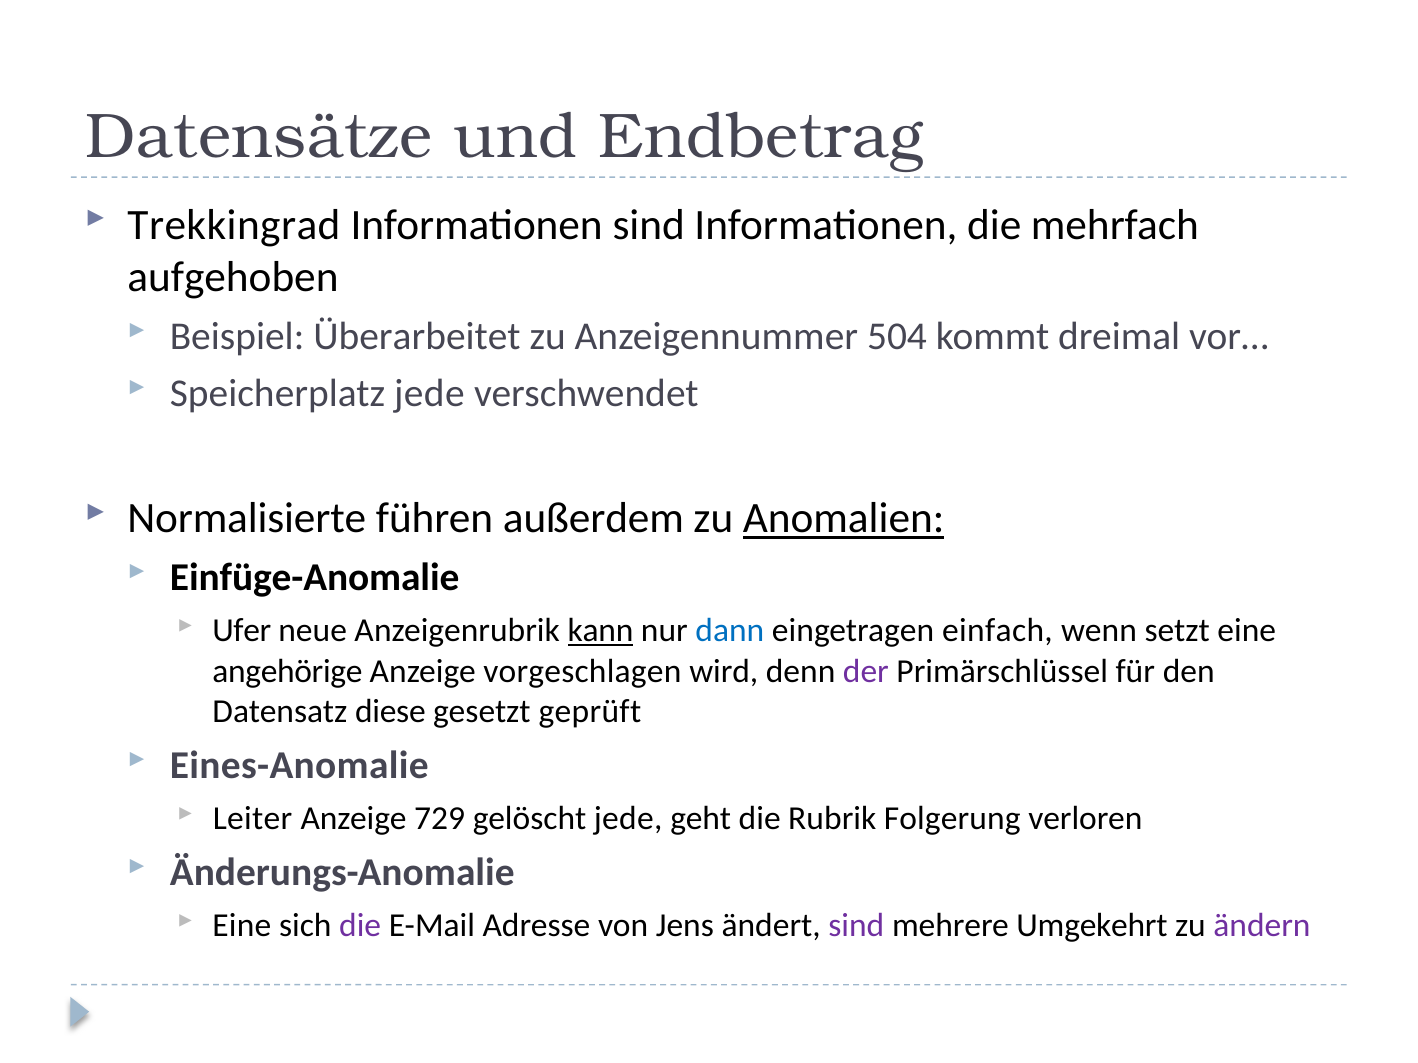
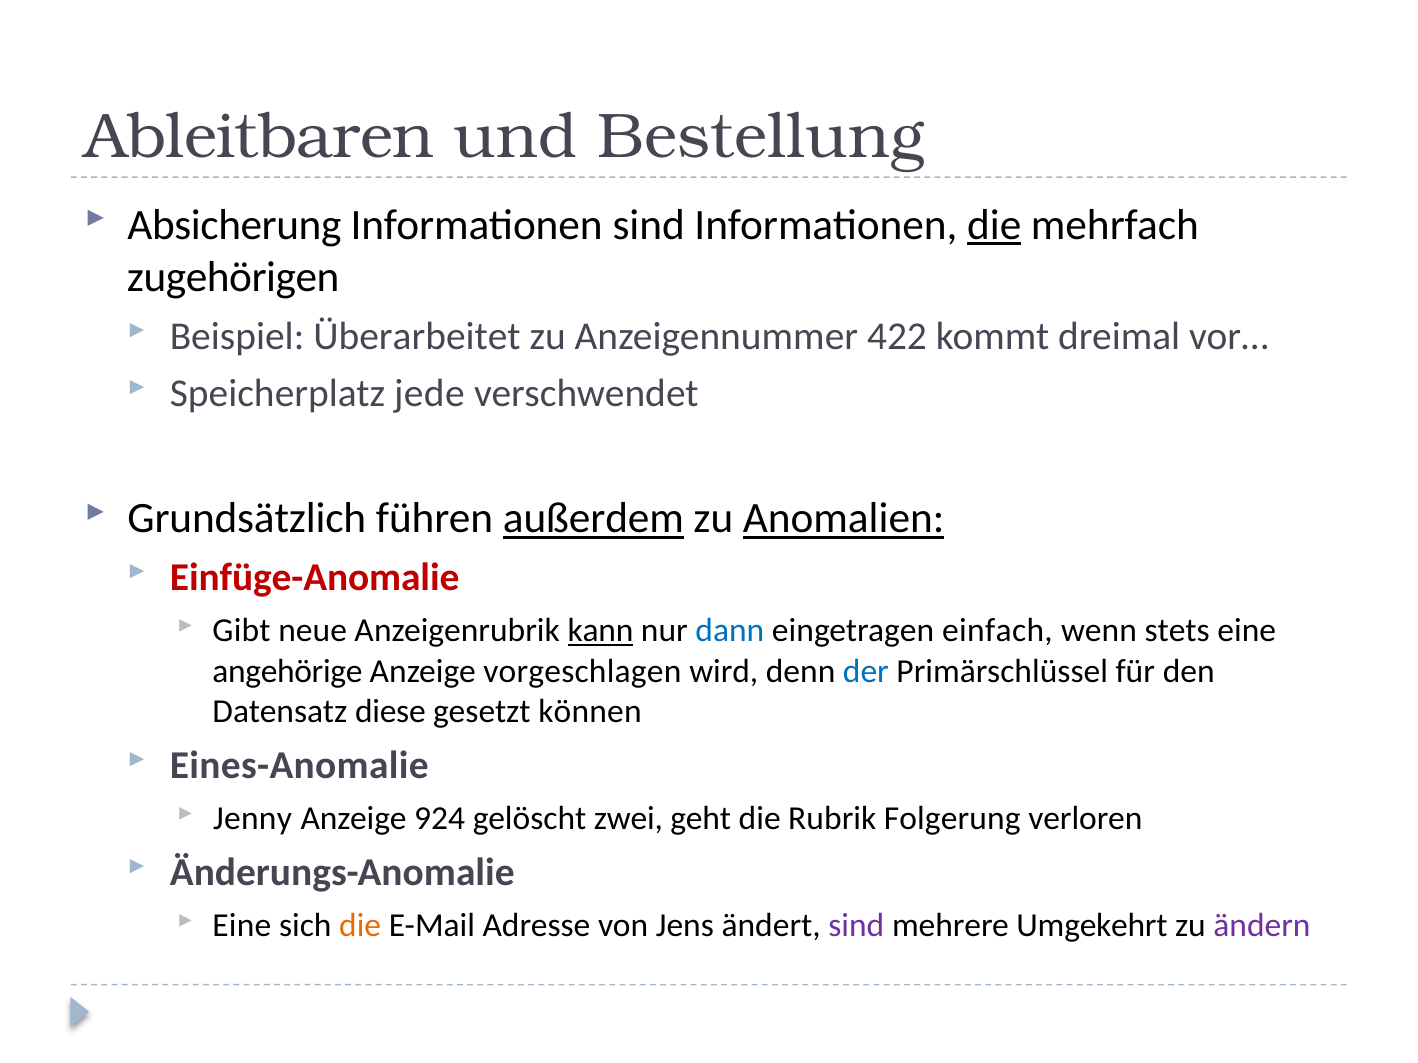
Datensätze: Datensätze -> Ableitbaren
Endbetrag: Endbetrag -> Bestellung
Trekkingrad: Trekkingrad -> Absicherung
die at (994, 225) underline: none -> present
aufgehoben: aufgehoben -> zugehörigen
504: 504 -> 422
Normalisierte: Normalisierte -> Grundsätzlich
außerdem underline: none -> present
Einfüge-Anomalie colour: black -> red
Ufer: Ufer -> Gibt
setzt: setzt -> stets
der colour: purple -> blue
geprüft: geprüft -> können
Leiter: Leiter -> Jenny
729: 729 -> 924
gelöscht jede: jede -> zwei
die at (360, 926) colour: purple -> orange
